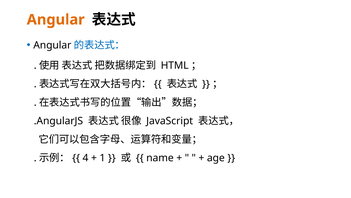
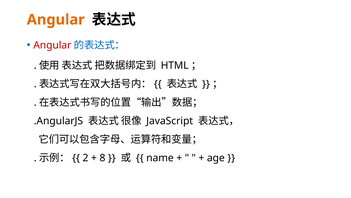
Angular at (52, 45) colour: black -> red
4: 4 -> 2
1: 1 -> 8
